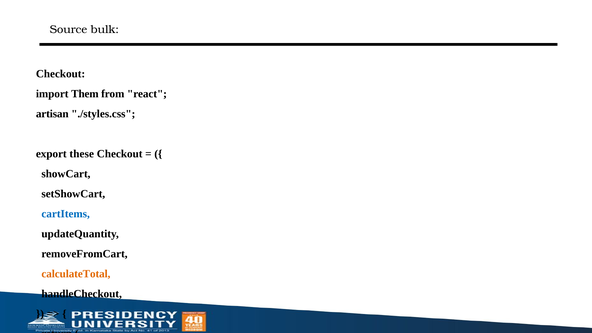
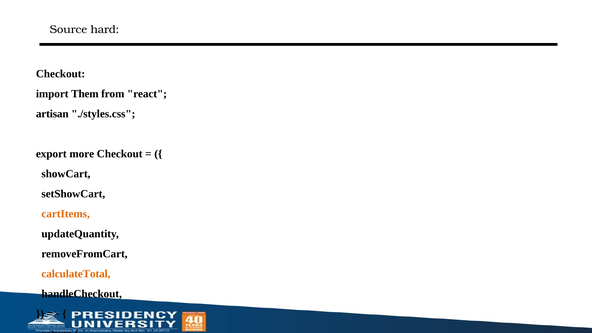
bulk: bulk -> hard
these: these -> more
cartItems colour: blue -> orange
